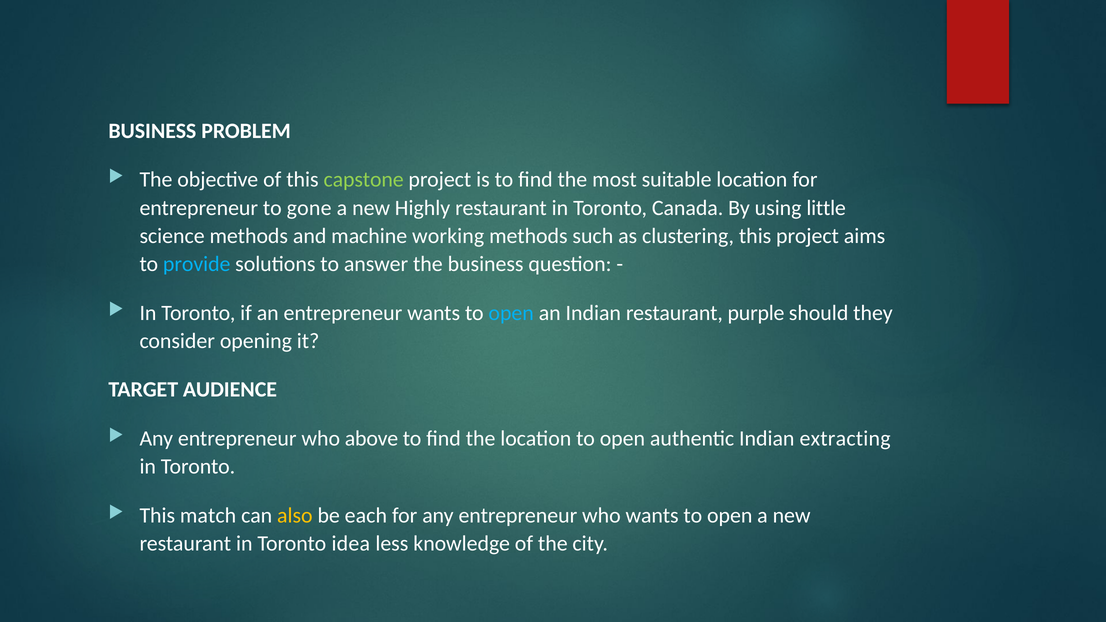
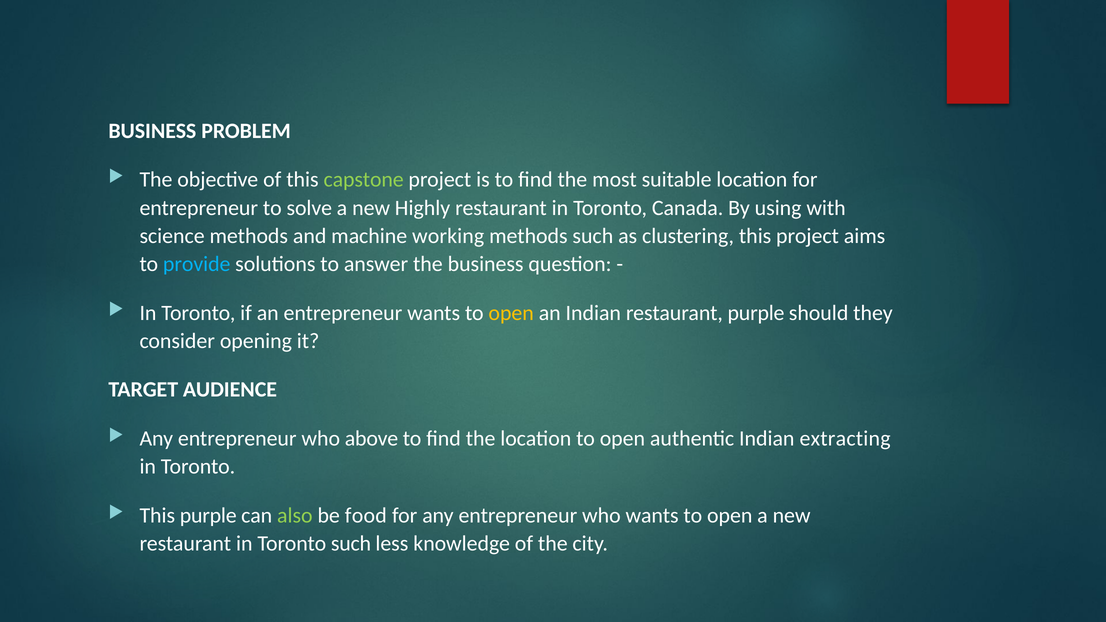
gone: gone -> solve
little: little -> with
open at (511, 313) colour: light blue -> yellow
This match: match -> purple
also colour: yellow -> light green
each: each -> food
Toronto idea: idea -> such
